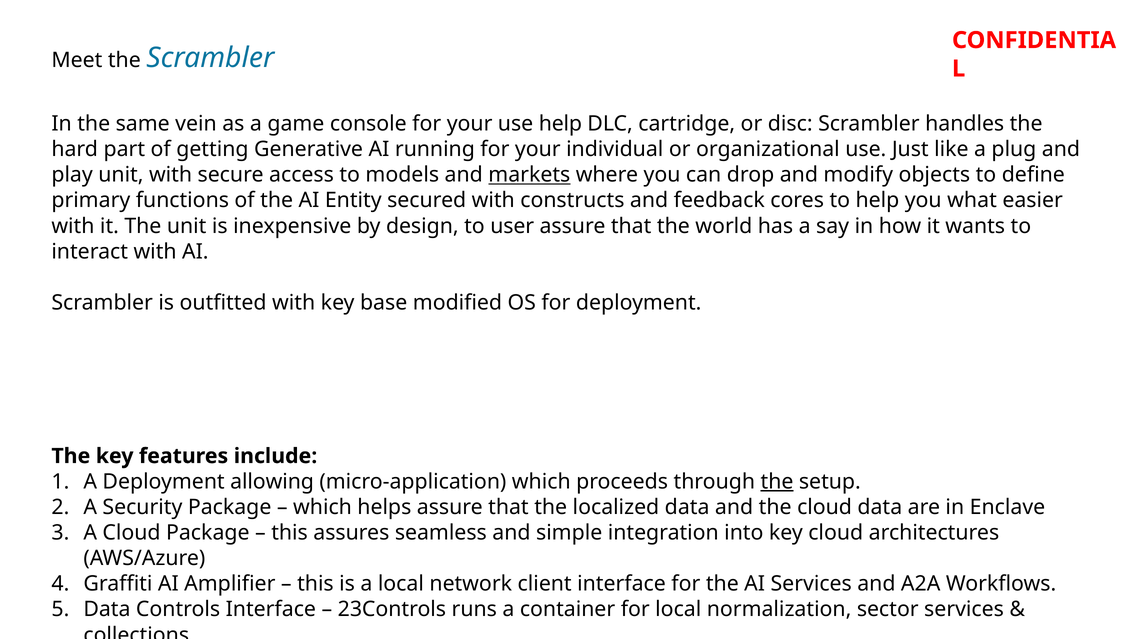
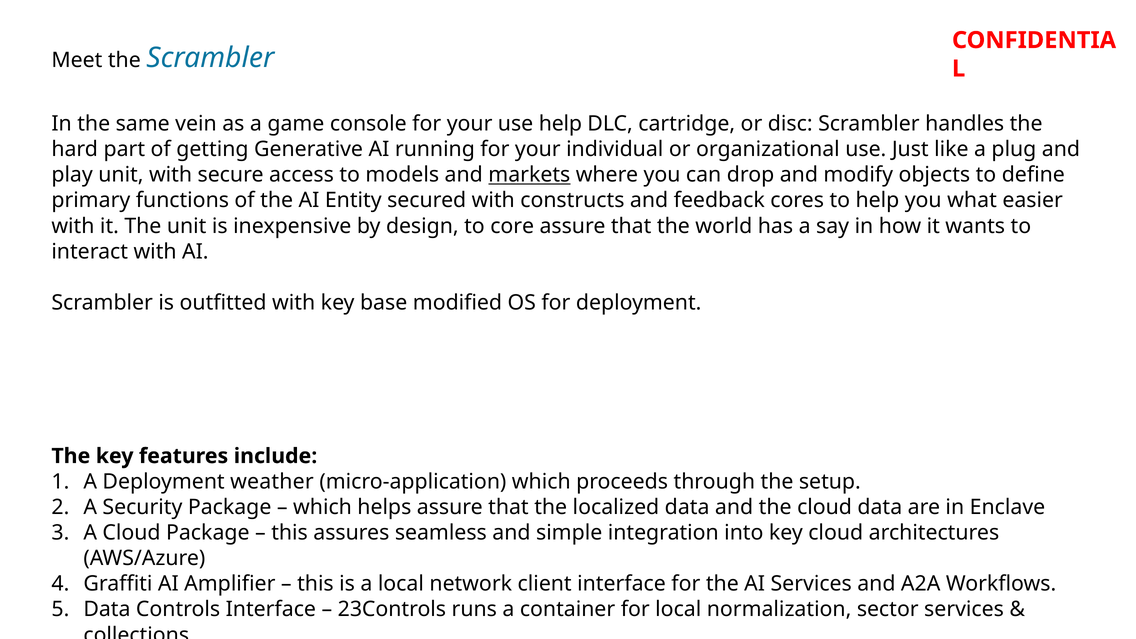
user: user -> core
allowing: allowing -> weather
the at (777, 482) underline: present -> none
